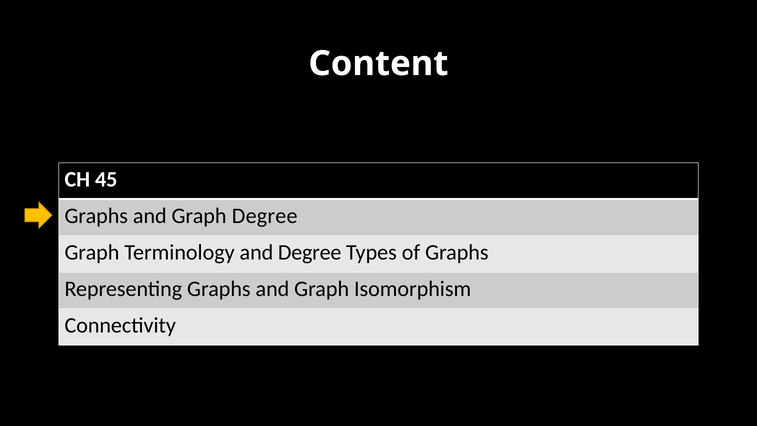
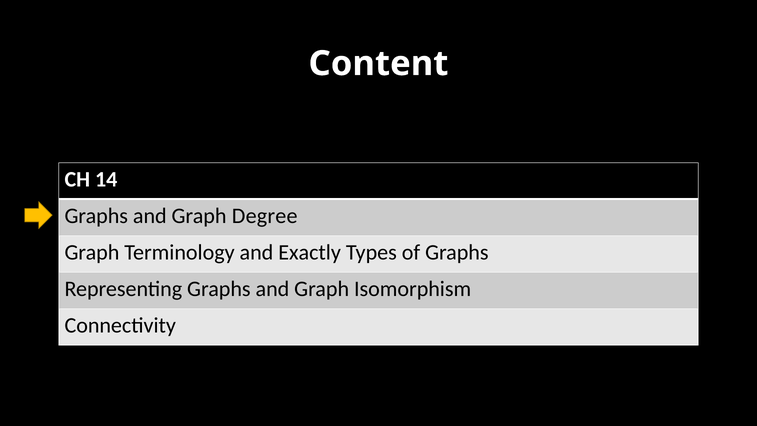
45: 45 -> 14
and Degree: Degree -> Exactly
